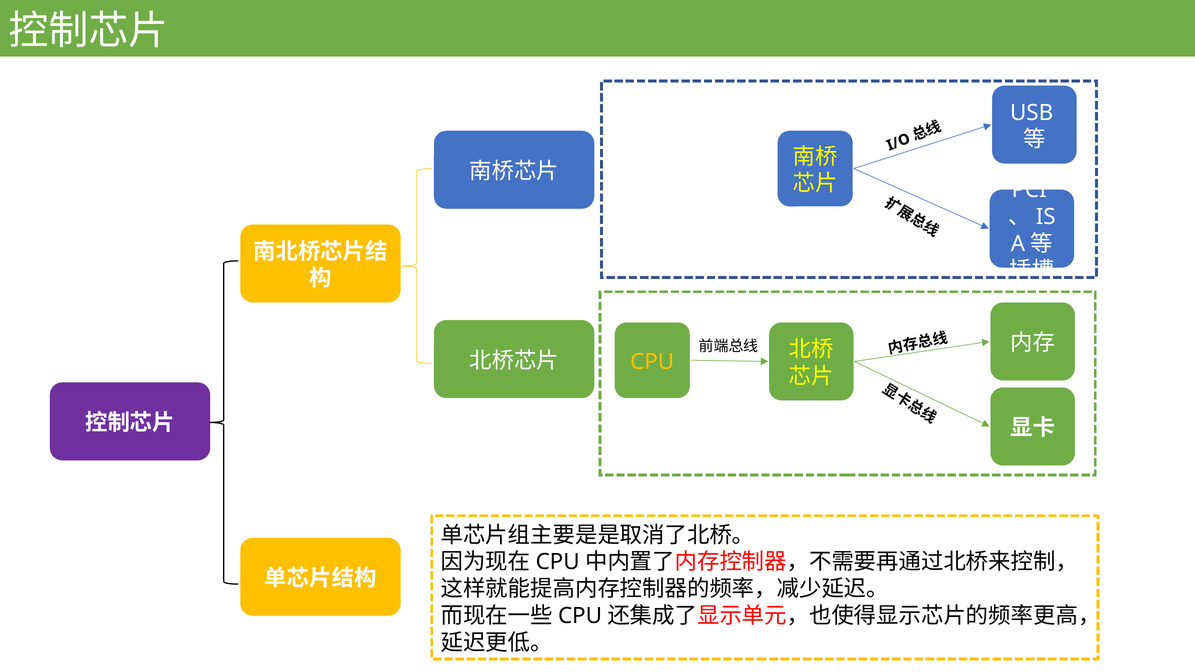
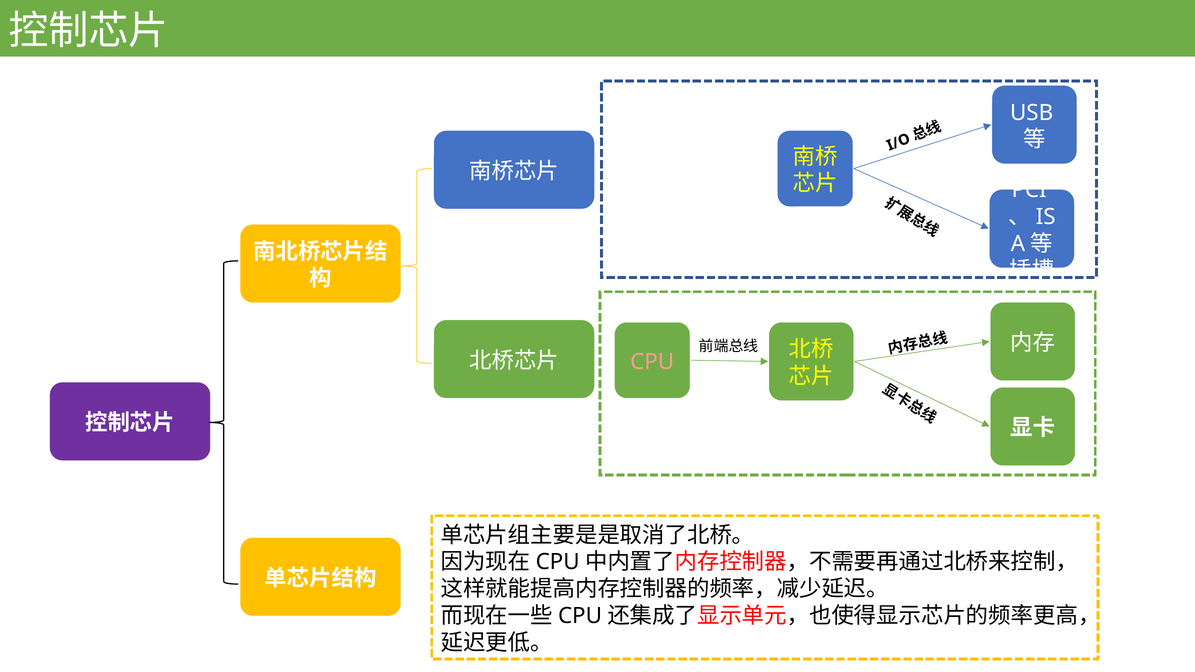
CPU colour: yellow -> pink
